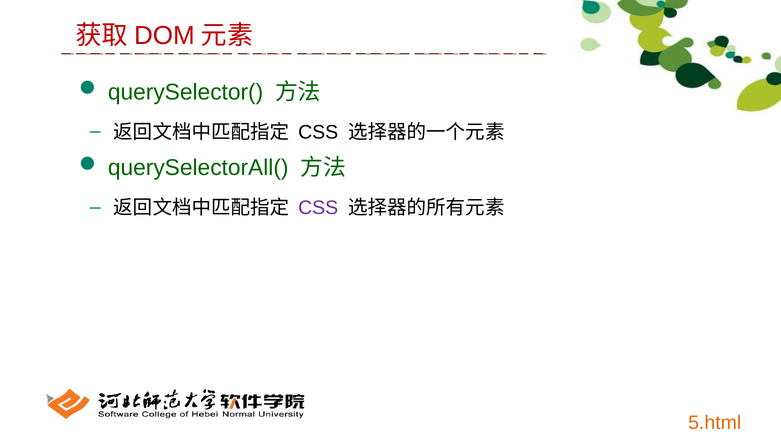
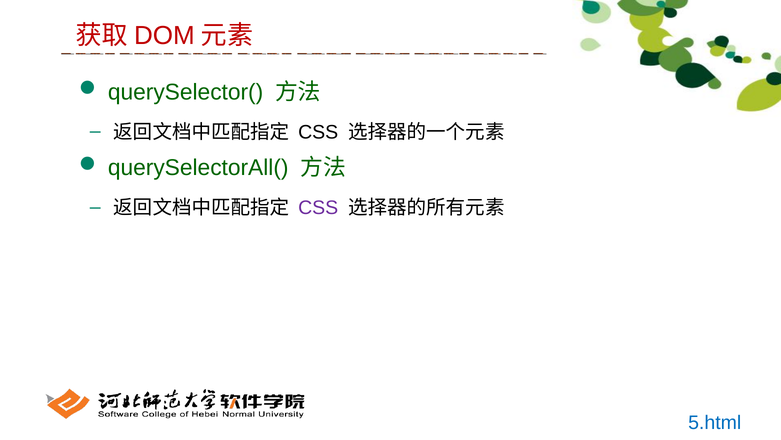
5.html colour: orange -> blue
